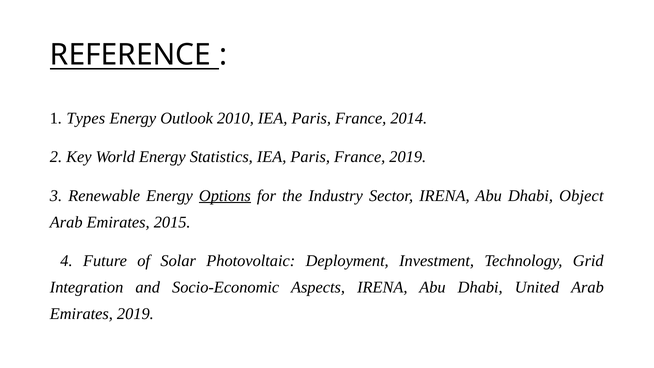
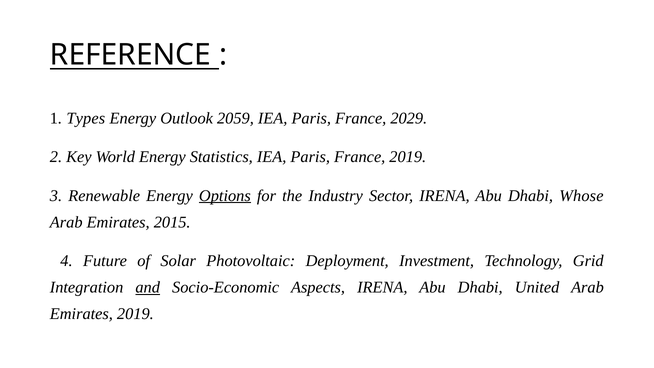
2010: 2010 -> 2059
2014: 2014 -> 2029
Object: Object -> Whose
and underline: none -> present
